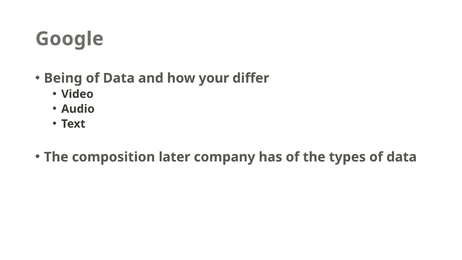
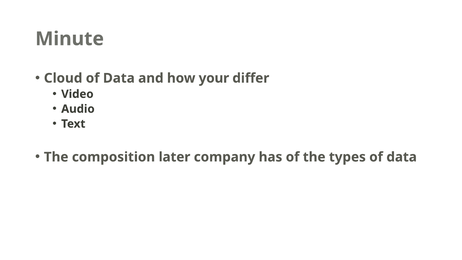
Google: Google -> Minute
Being: Being -> Cloud
